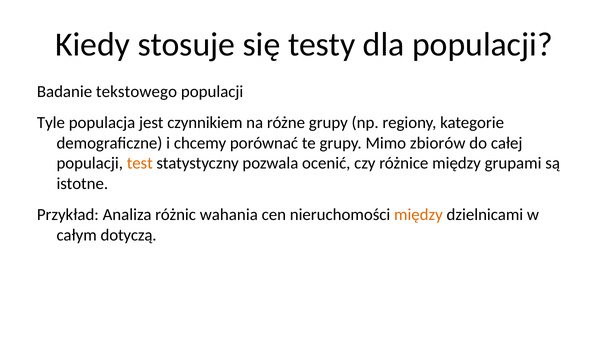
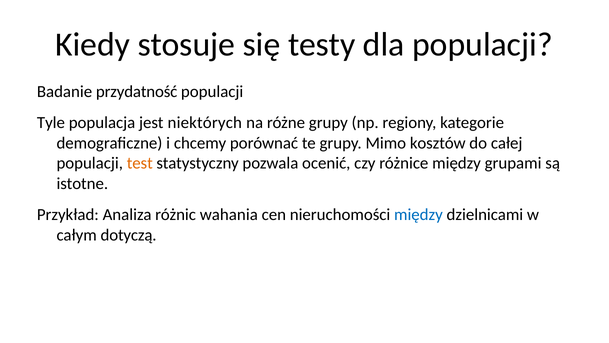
tekstowego: tekstowego -> przydatność
czynnikiem: czynnikiem -> niektórych
zbiorów: zbiorów -> kosztów
między at (418, 214) colour: orange -> blue
